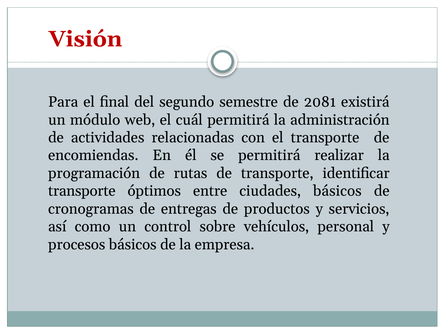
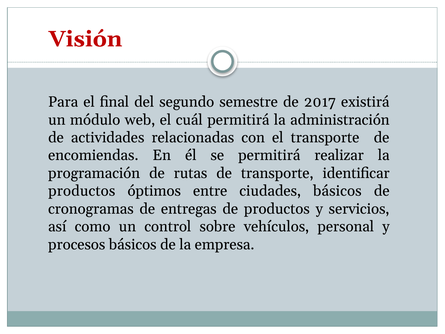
2081: 2081 -> 2017
transporte at (82, 191): transporte -> productos
